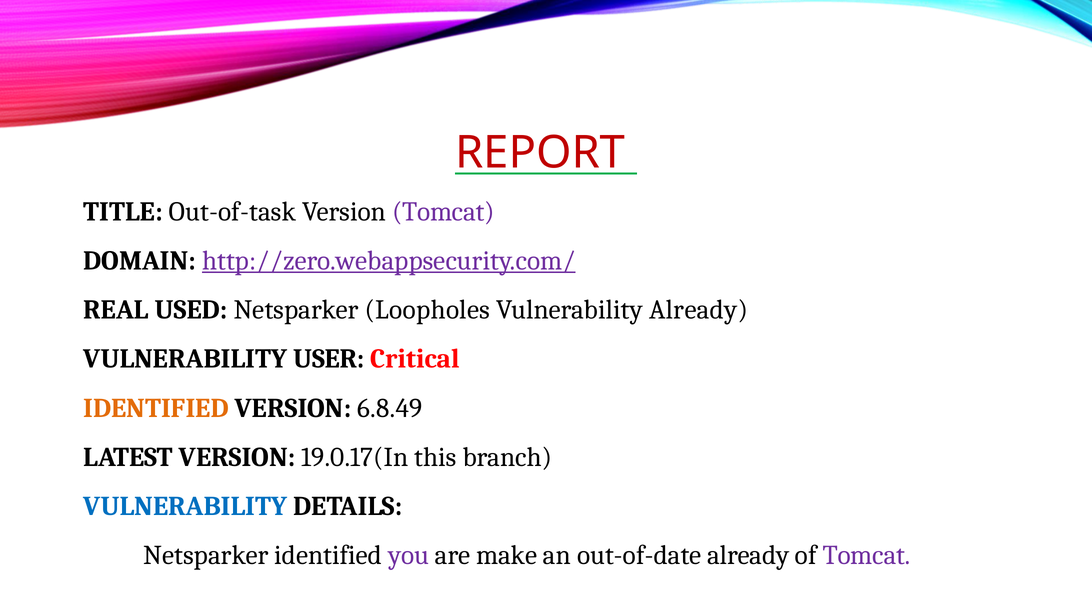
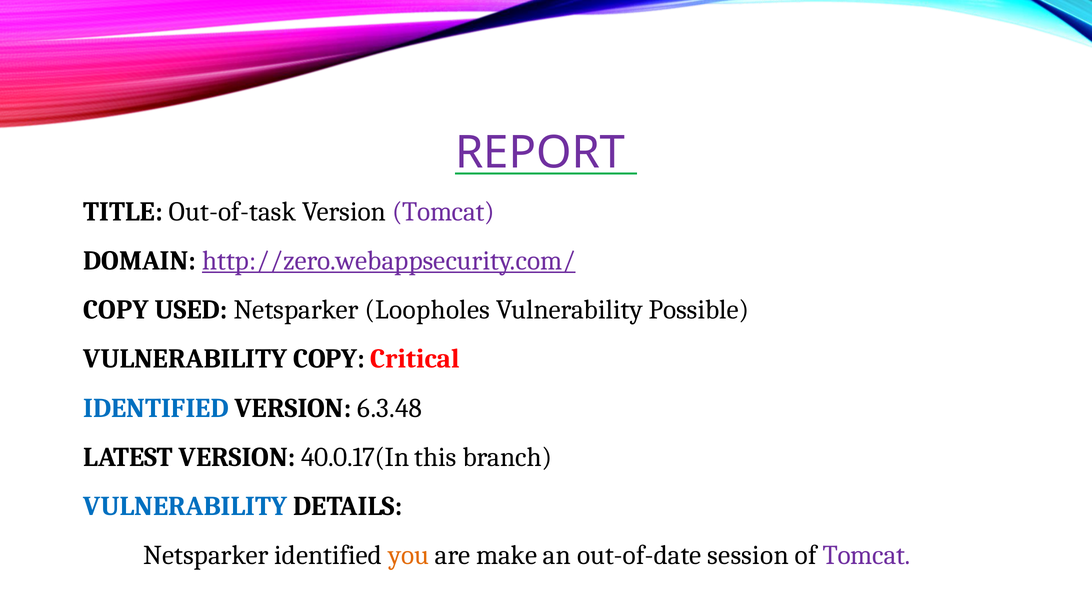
REPORT colour: red -> purple
REAL at (116, 310): REAL -> COPY
Vulnerability Already: Already -> Possible
VULNERABILITY USER: USER -> COPY
IDENTIFIED at (156, 408) colour: orange -> blue
6.8.49: 6.8.49 -> 6.3.48
19.0.17(In: 19.0.17(In -> 40.0.17(In
you colour: purple -> orange
out-of-date already: already -> session
